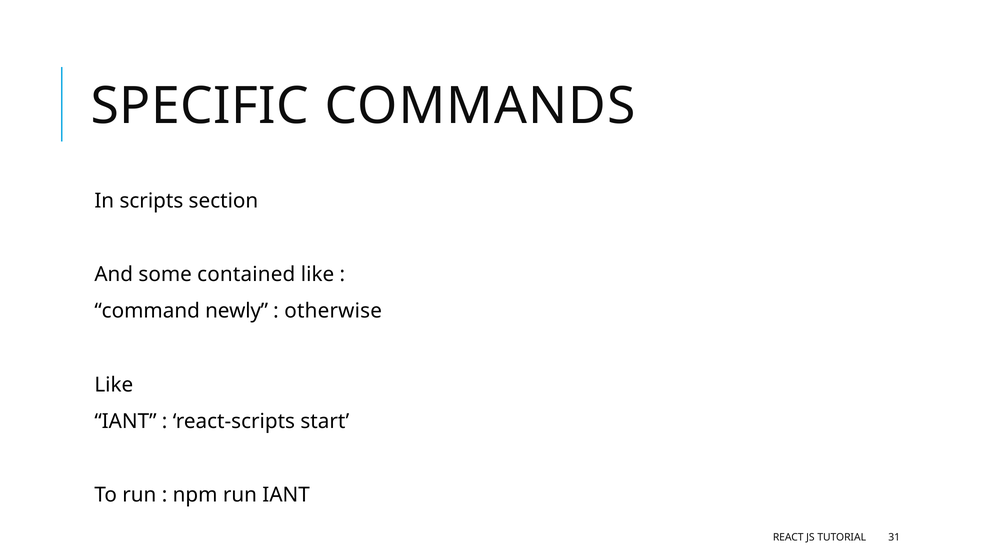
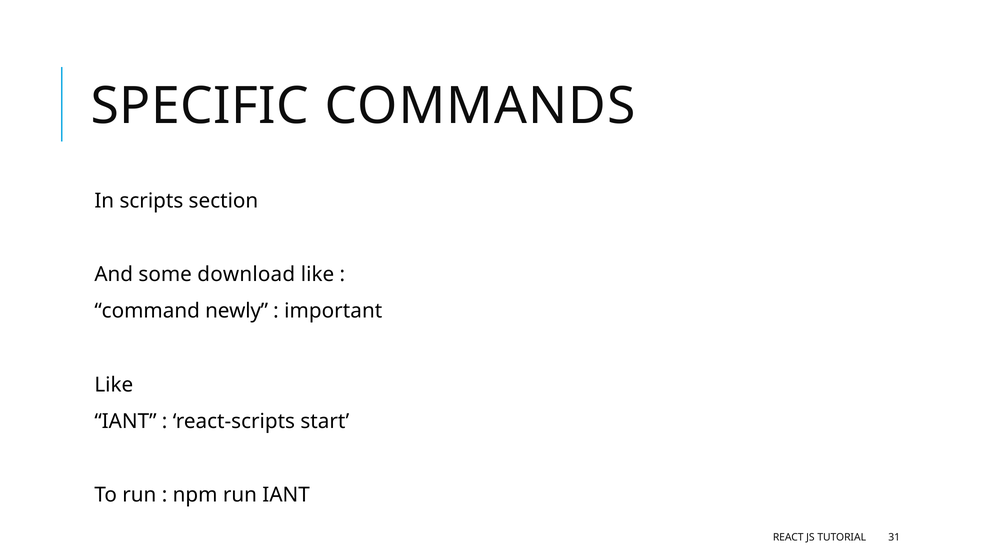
contained: contained -> download
otherwise: otherwise -> important
